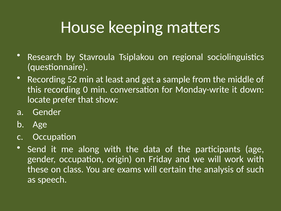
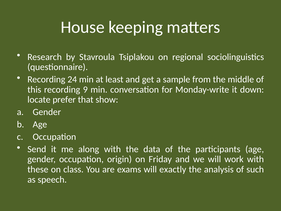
52: 52 -> 24
0: 0 -> 9
certain: certain -> exactly
